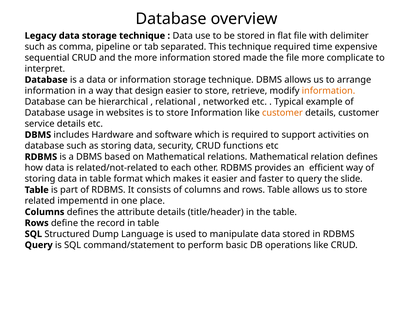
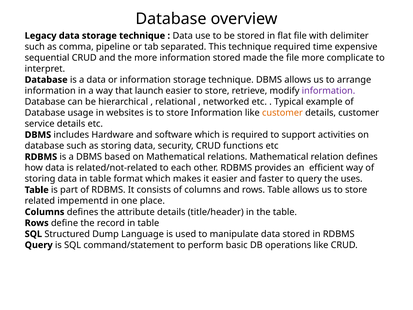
design: design -> launch
information at (329, 91) colour: orange -> purple
slide: slide -> uses
